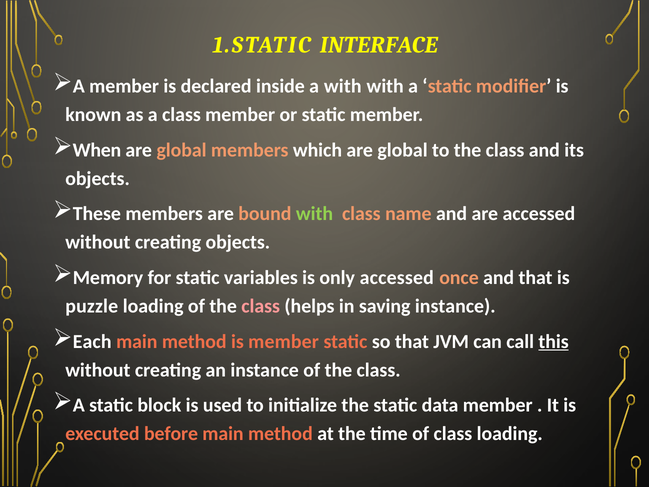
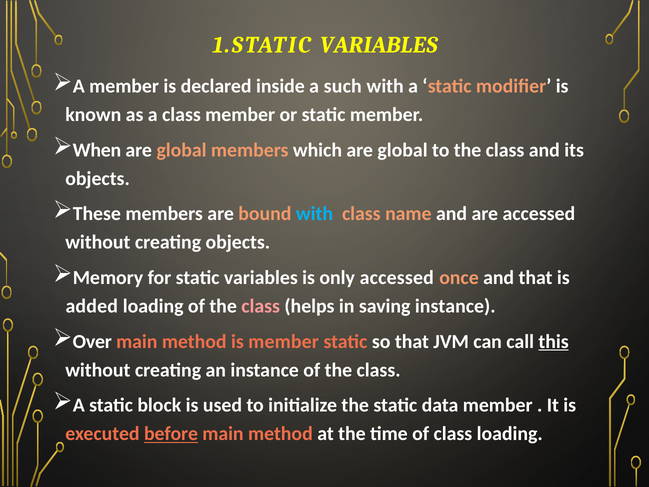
1.STATIC INTERFACE: INTERFACE -> VARIABLES
a with: with -> such
with at (314, 214) colour: light green -> light blue
puzzle: puzzle -> added
Each: Each -> Over
before underline: none -> present
